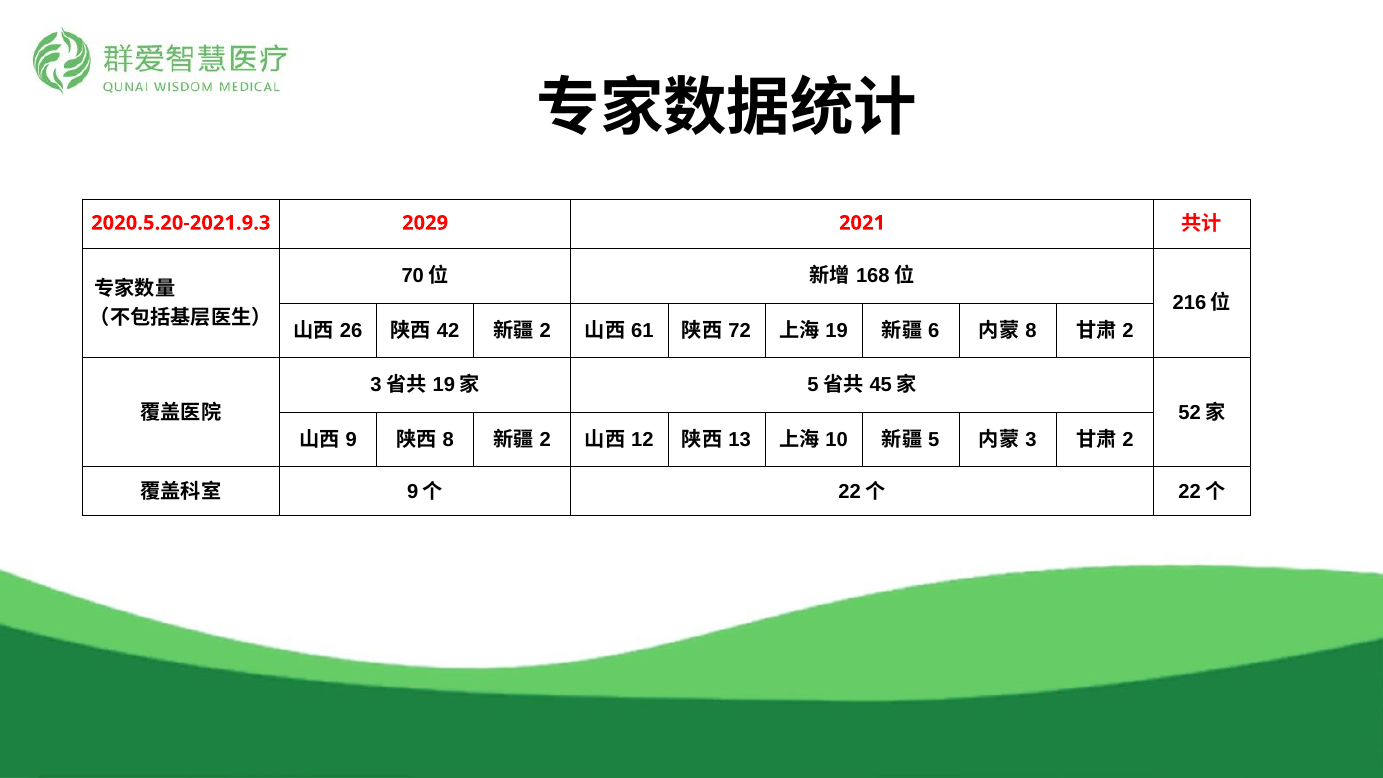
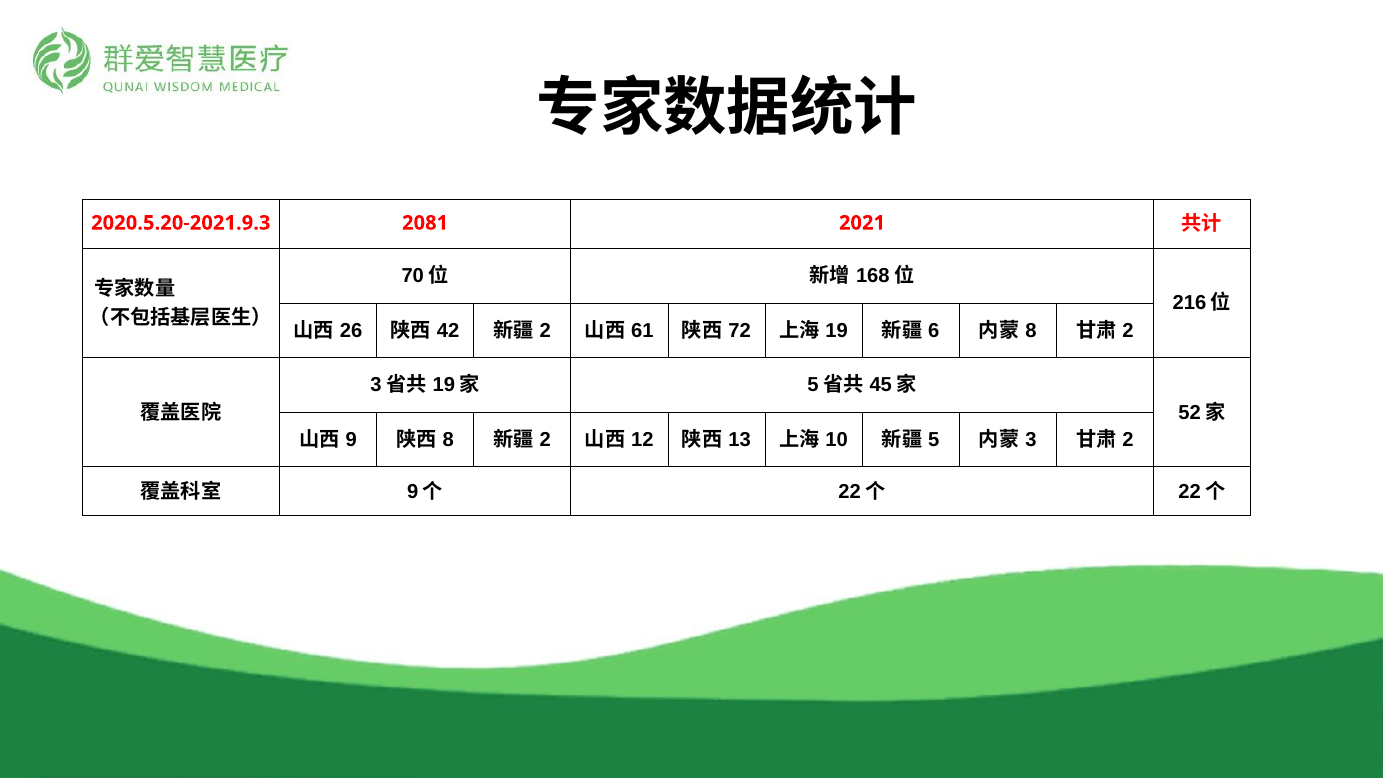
2029: 2029 -> 2081
